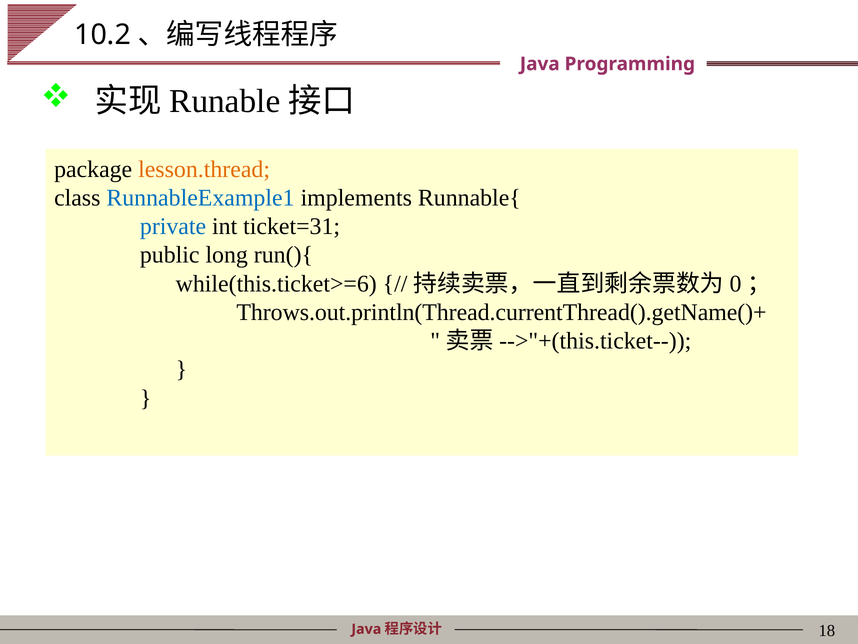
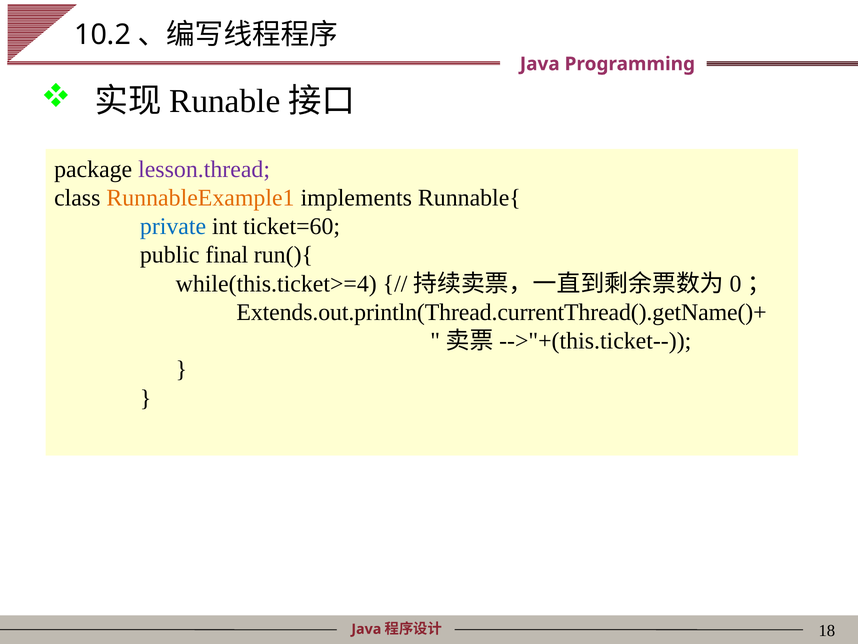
lesson.thread colour: orange -> purple
RunnableExample1 colour: blue -> orange
ticket=31: ticket=31 -> ticket=60
long: long -> final
while(this.ticket>=6: while(this.ticket>=6 -> while(this.ticket>=4
Throws.out.println(Thread.currentThread().getName()+: Throws.out.println(Thread.currentThread().getName()+ -> Extends.out.println(Thread.currentThread().getName()+
